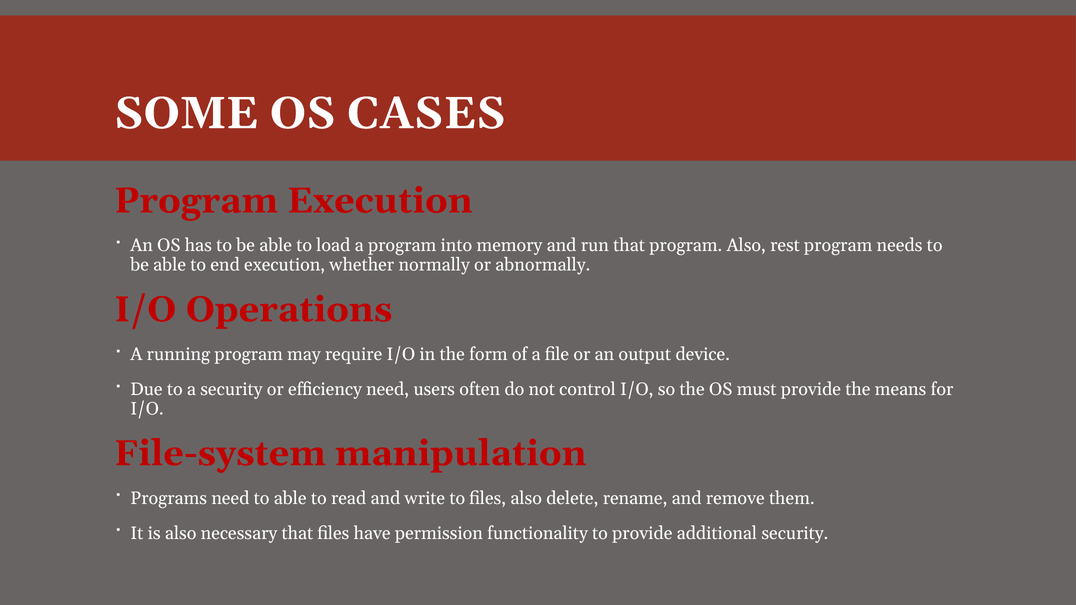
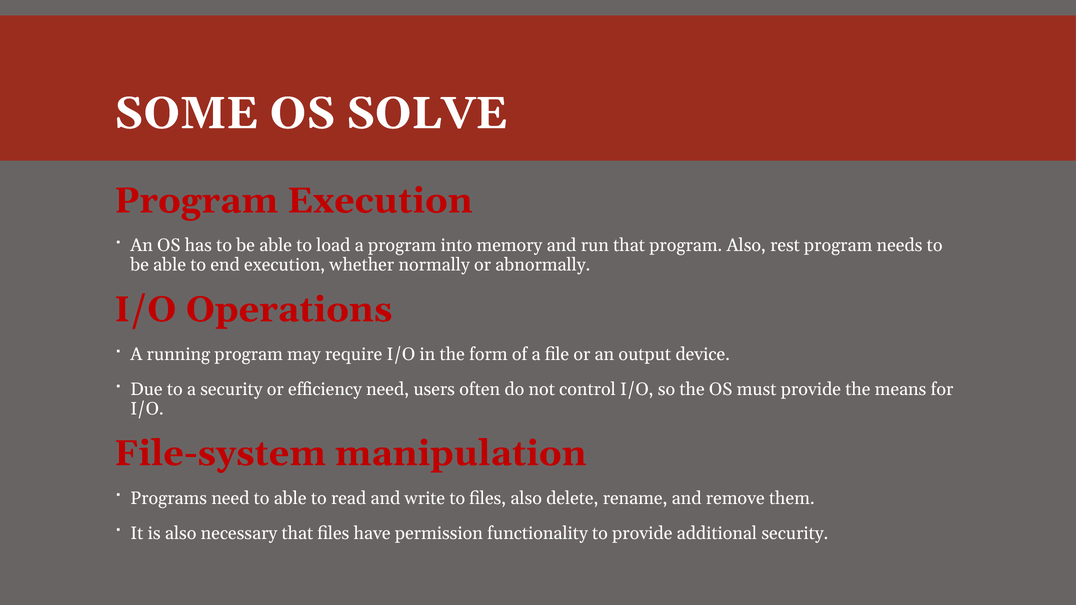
CASES: CASES -> SOLVE
